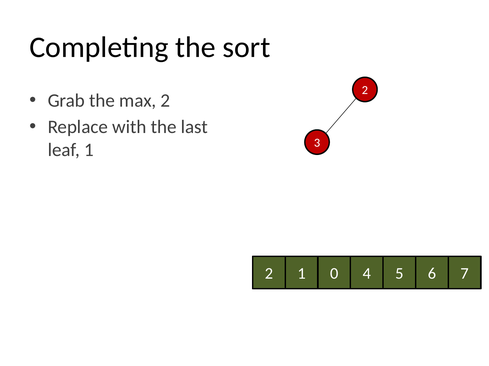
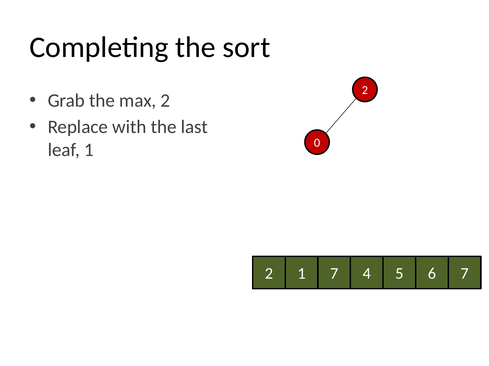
3: 3 -> 0
1 0: 0 -> 7
